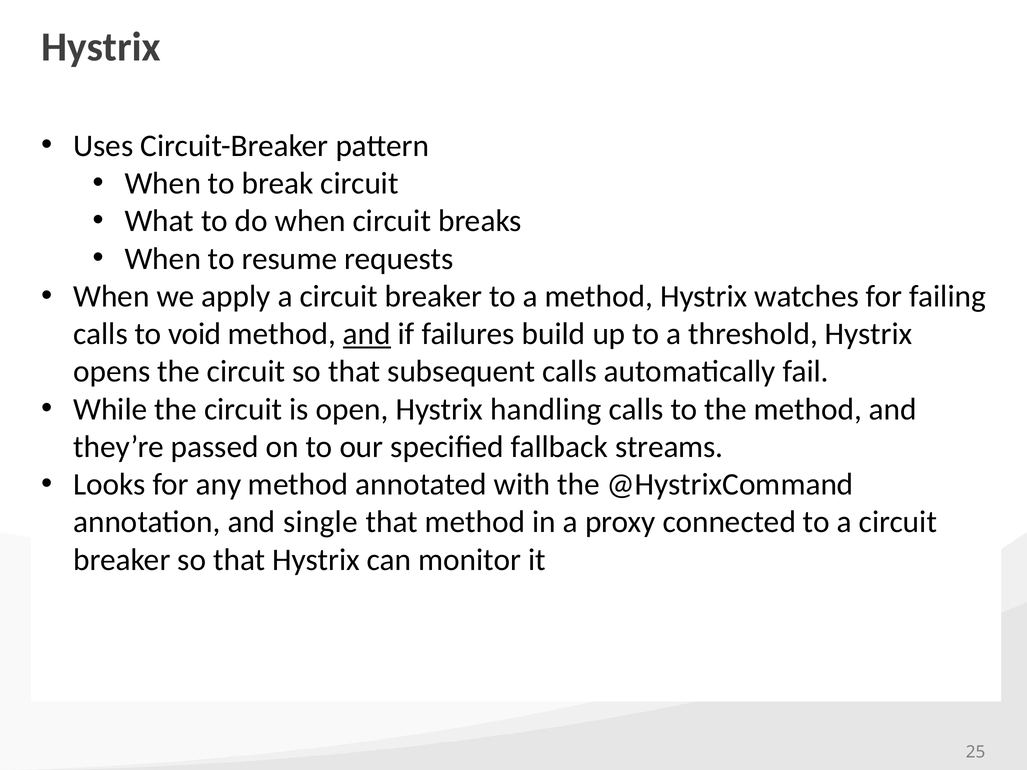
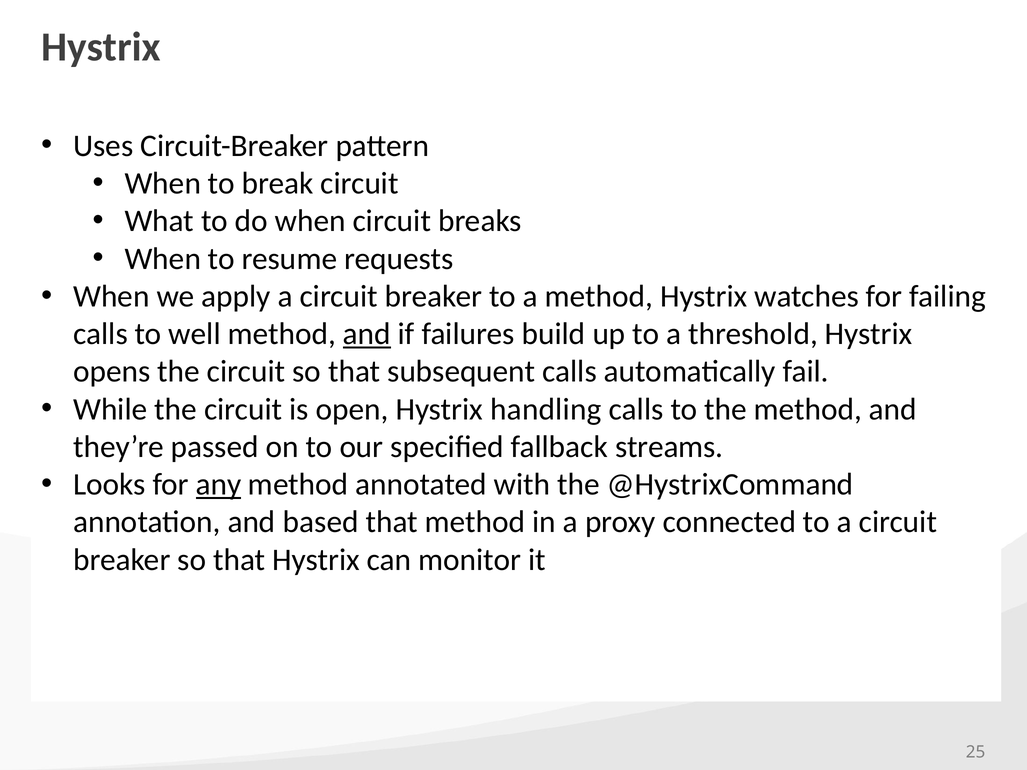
void: void -> well
any underline: none -> present
single: single -> based
